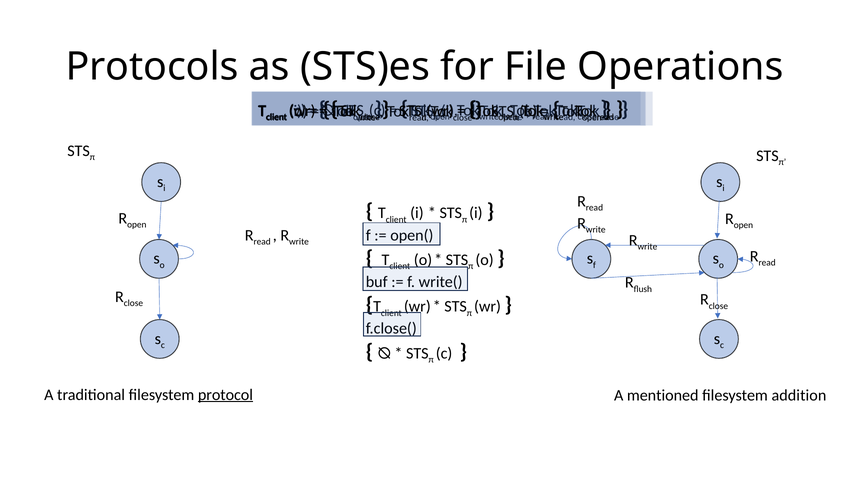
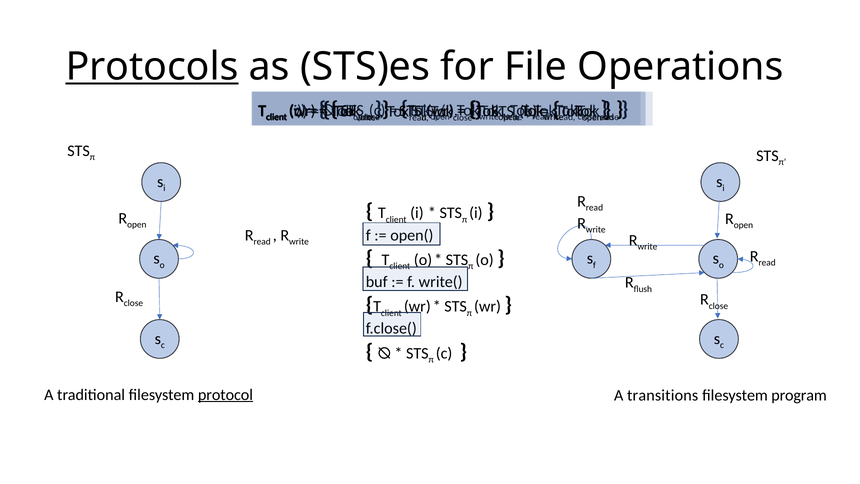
Protocols underline: none -> present
mentioned: mentioned -> transitions
addition: addition -> program
